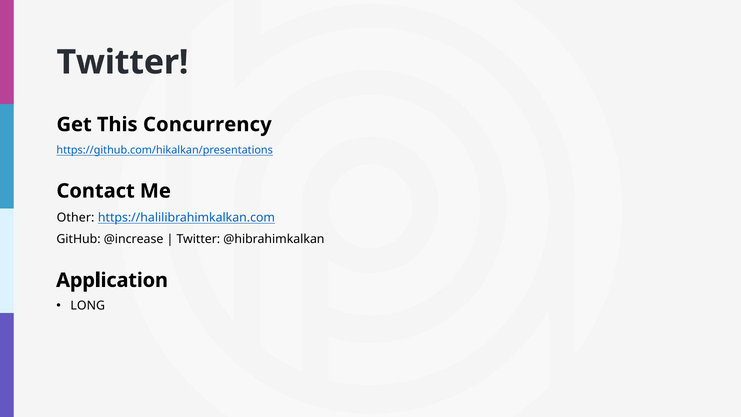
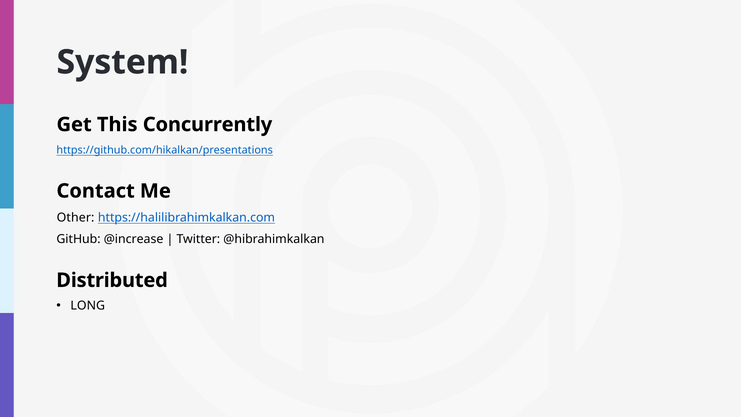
Twitter at (122, 62): Twitter -> System
Concurrency: Concurrency -> Concurrently
Application: Application -> Distributed
